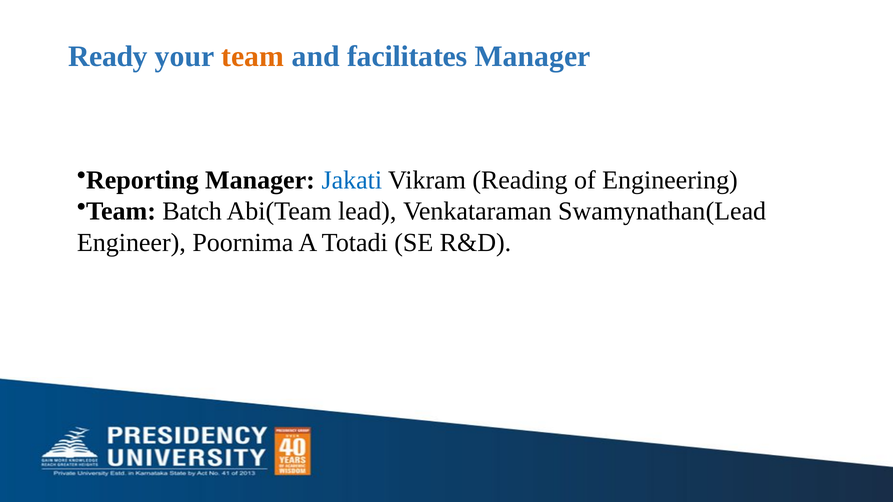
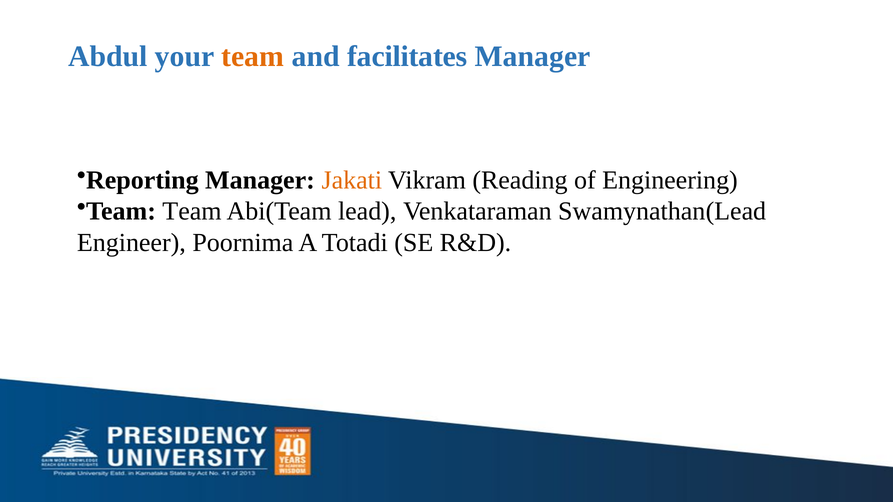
Ready: Ready -> Abdul
Jakati colour: blue -> orange
Team Batch: Batch -> Team
